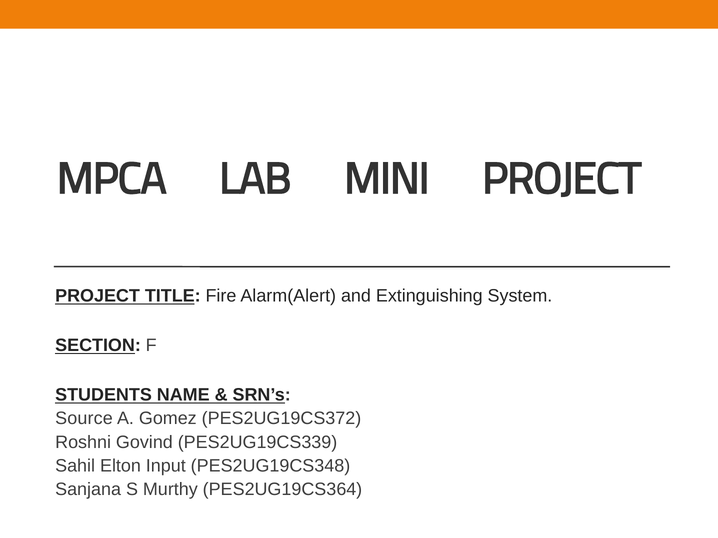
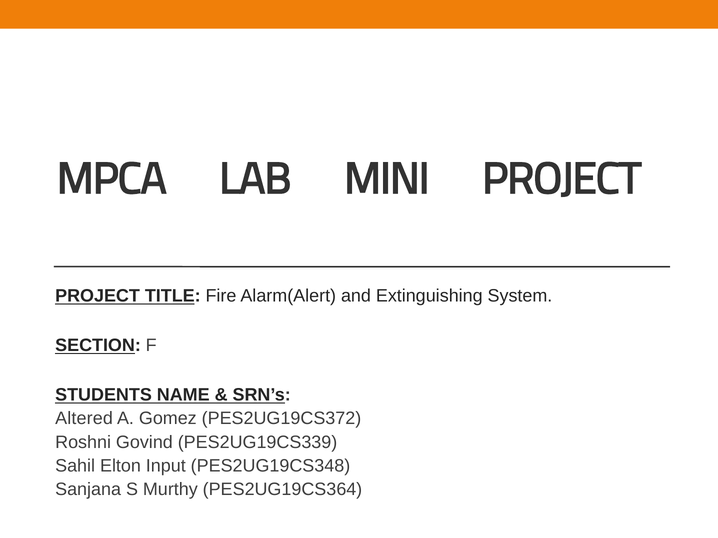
Source: Source -> Altered
